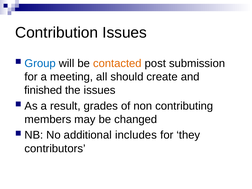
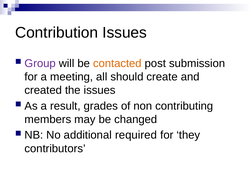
Group colour: blue -> purple
finished: finished -> created
includes: includes -> required
